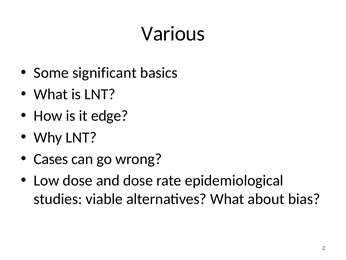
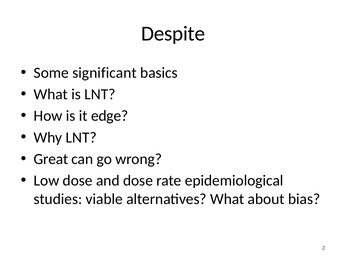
Various: Various -> Despite
Cases: Cases -> Great
